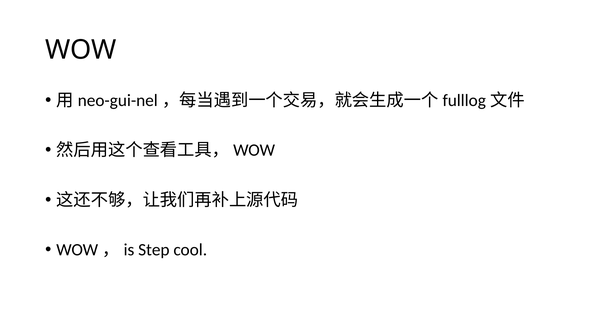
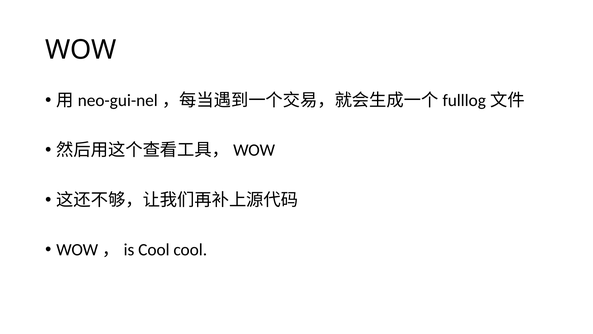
WOW，is Step: Step -> Cool
